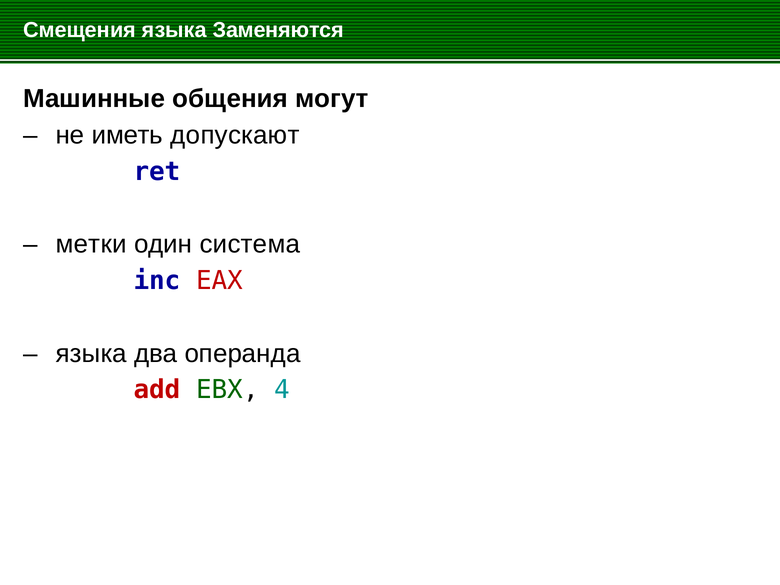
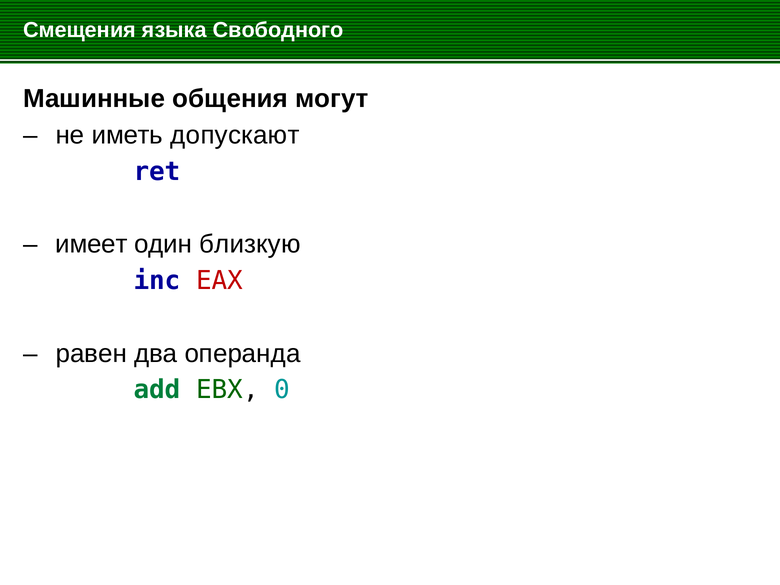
Заменяются: Заменяются -> Свободного
метки: метки -> имеет
система: система -> близкую
языка at (91, 354): языка -> равен
add colour: red -> green
4: 4 -> 0
